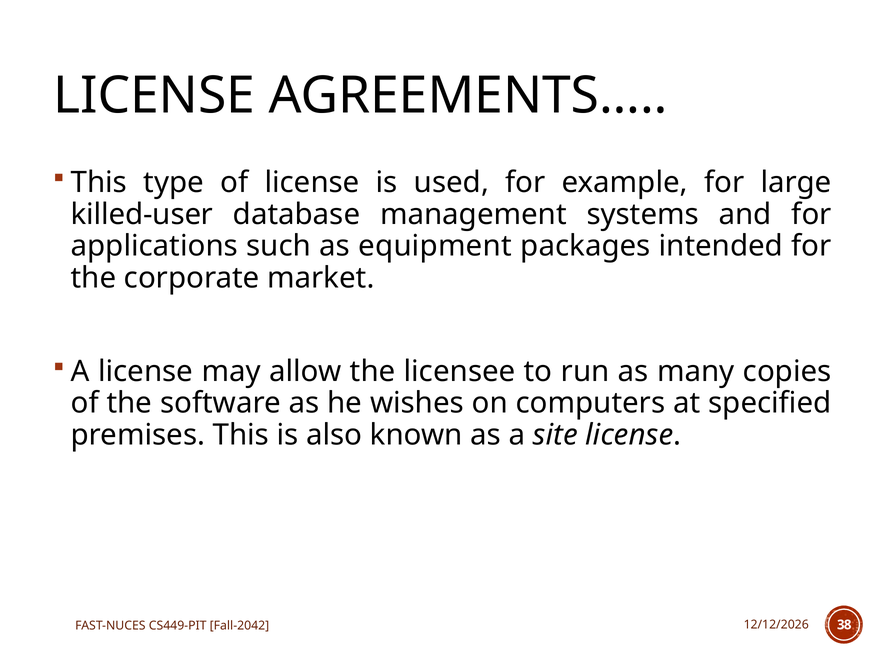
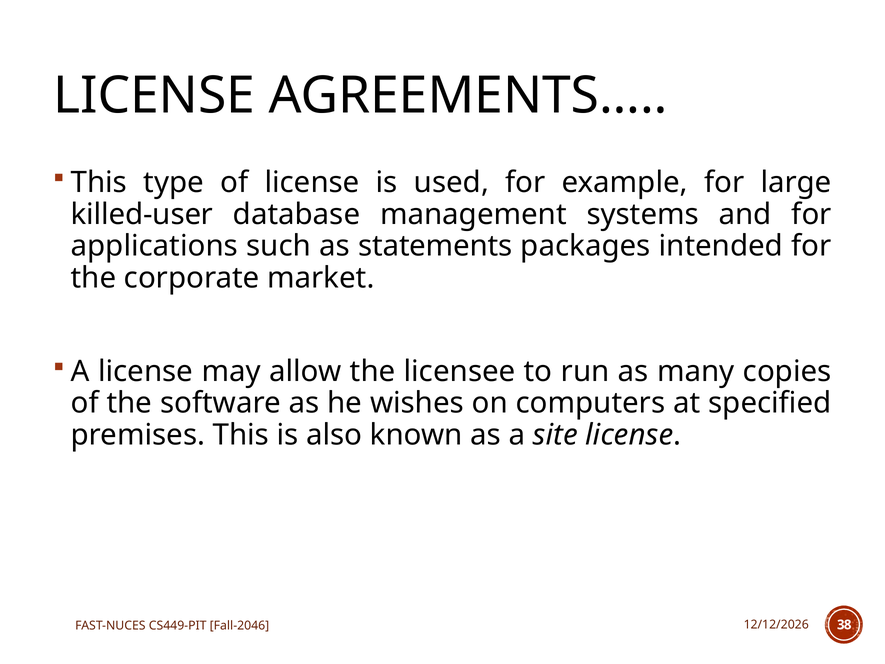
equipment: equipment -> statements
Fall-2042: Fall-2042 -> Fall-2046
